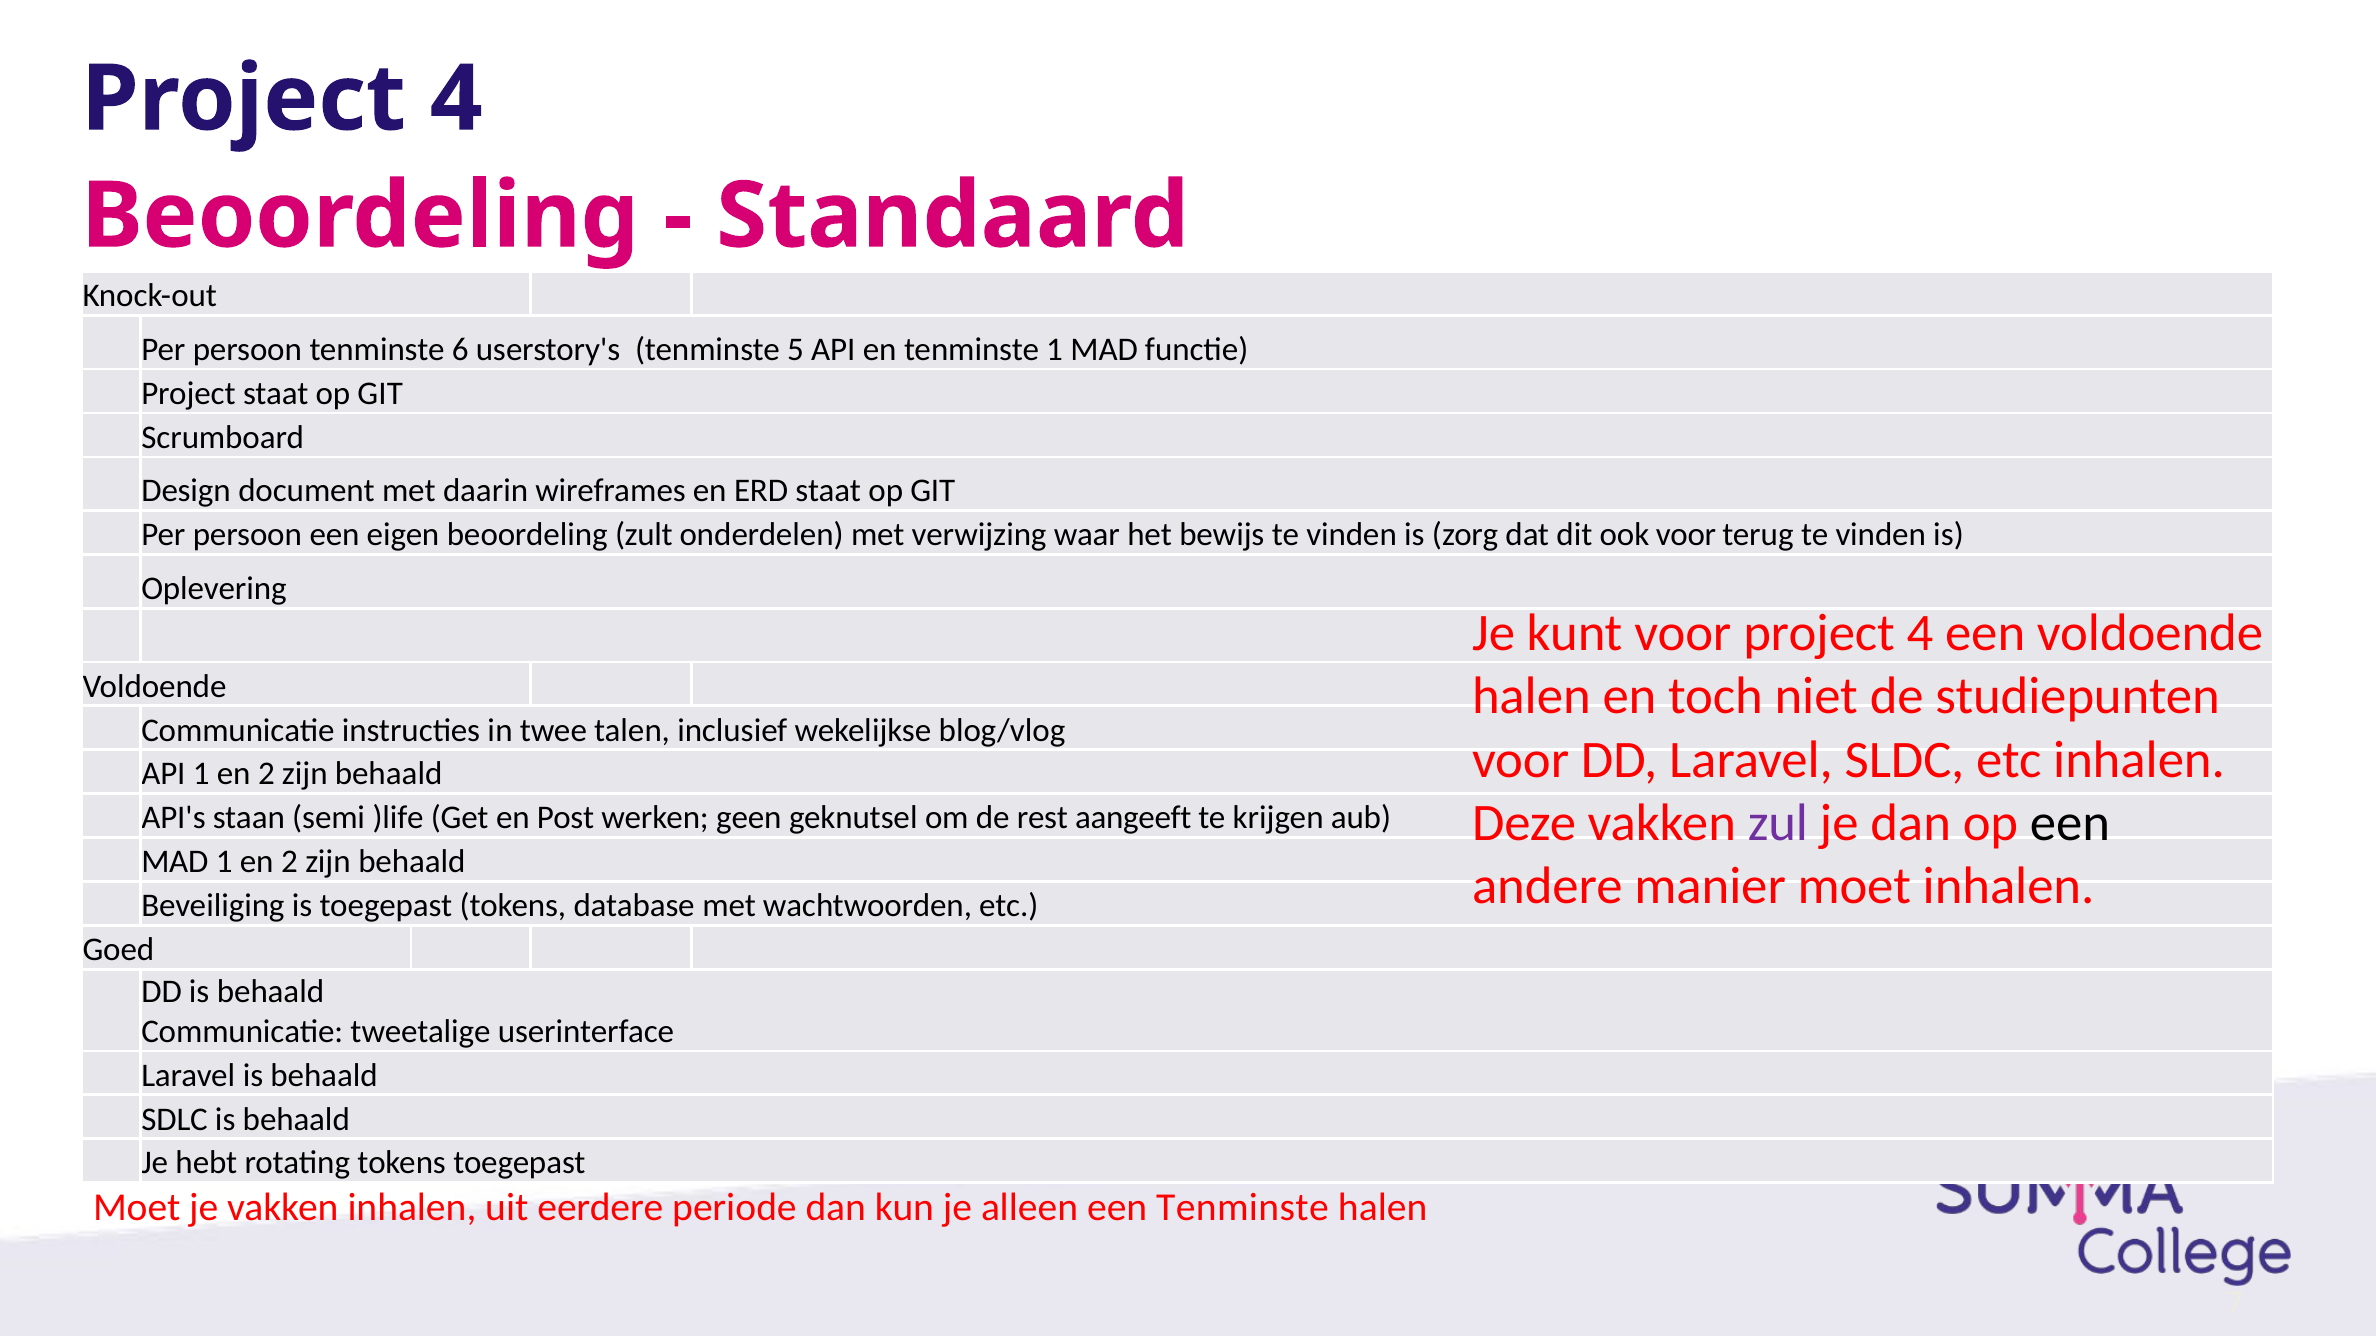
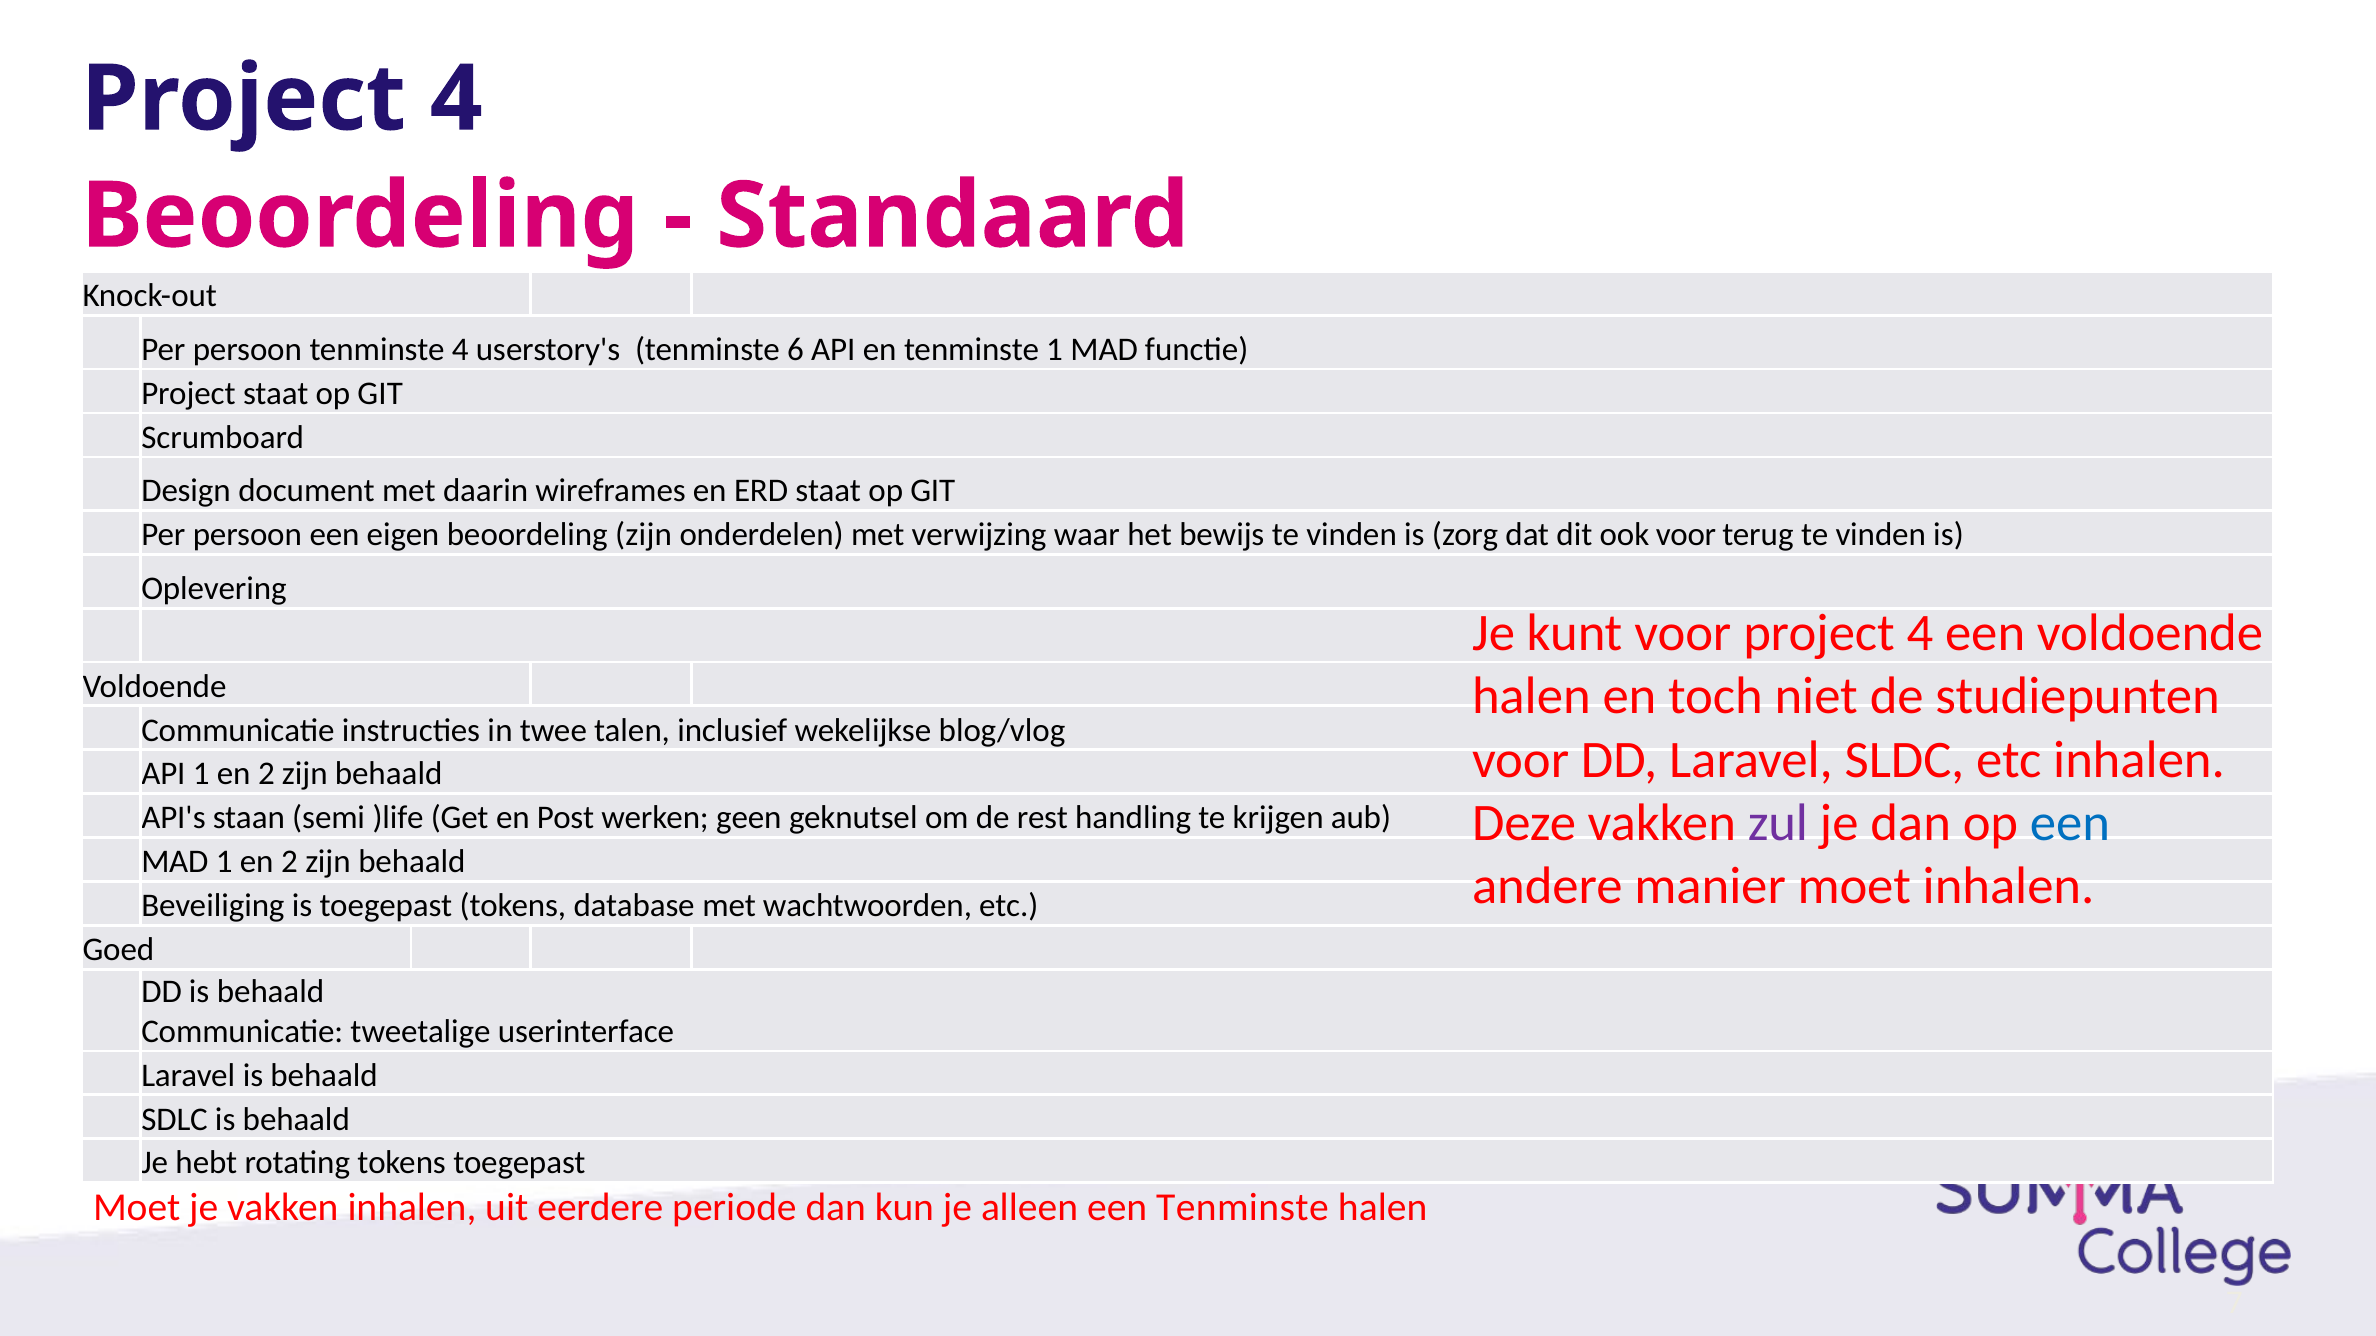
tenminste 6: 6 -> 4
5: 5 -> 6
beoordeling zult: zult -> zijn
een at (2070, 823) colour: black -> blue
aangeeft: aangeeft -> handling
